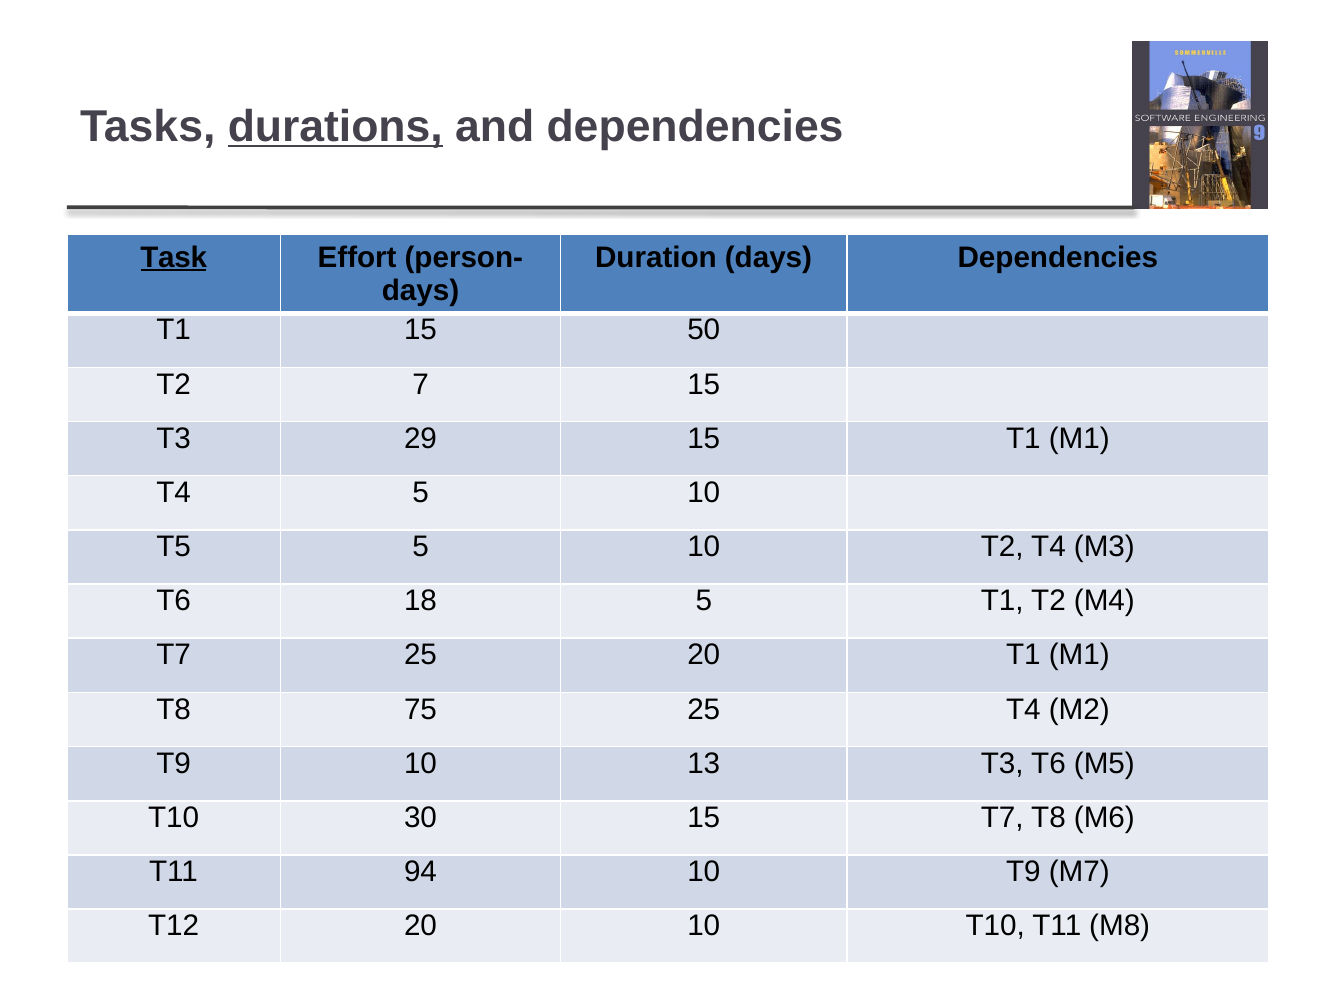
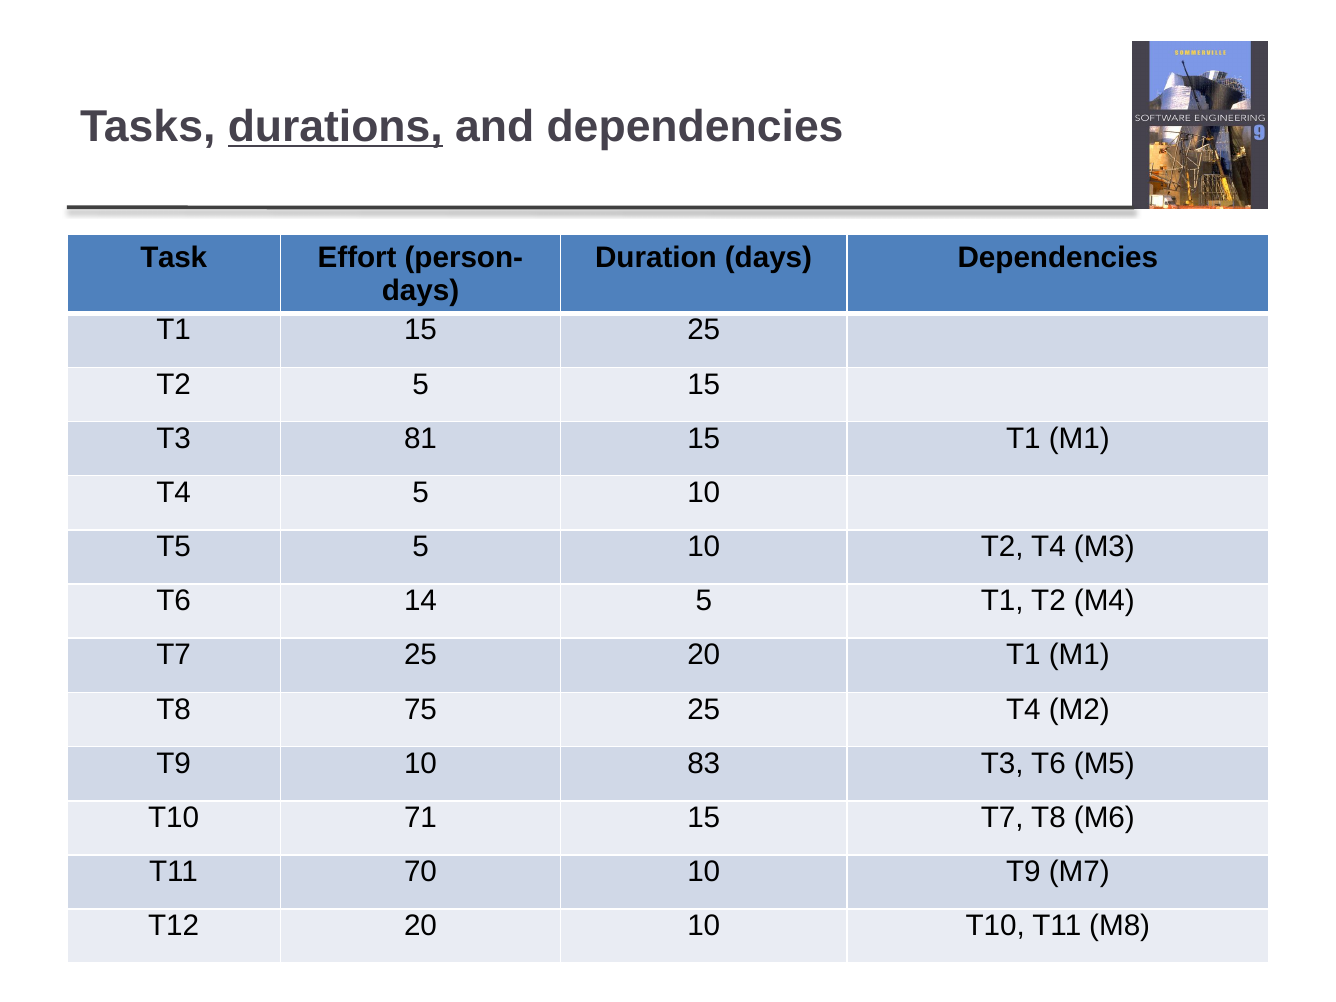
Task underline: present -> none
15 50: 50 -> 25
T2 7: 7 -> 5
29: 29 -> 81
18: 18 -> 14
13: 13 -> 83
30: 30 -> 71
94: 94 -> 70
